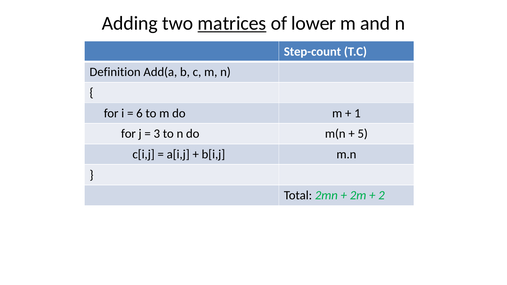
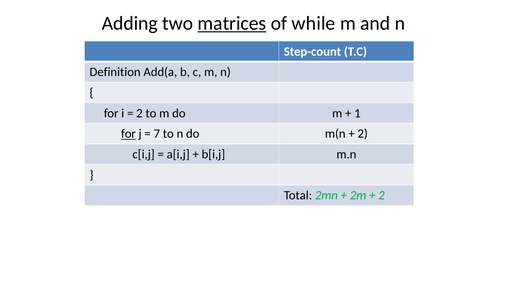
lower: lower -> while
6 at (139, 113): 6 -> 2
for at (128, 134) underline: none -> present
3: 3 -> 7
5 at (363, 134): 5 -> 2
